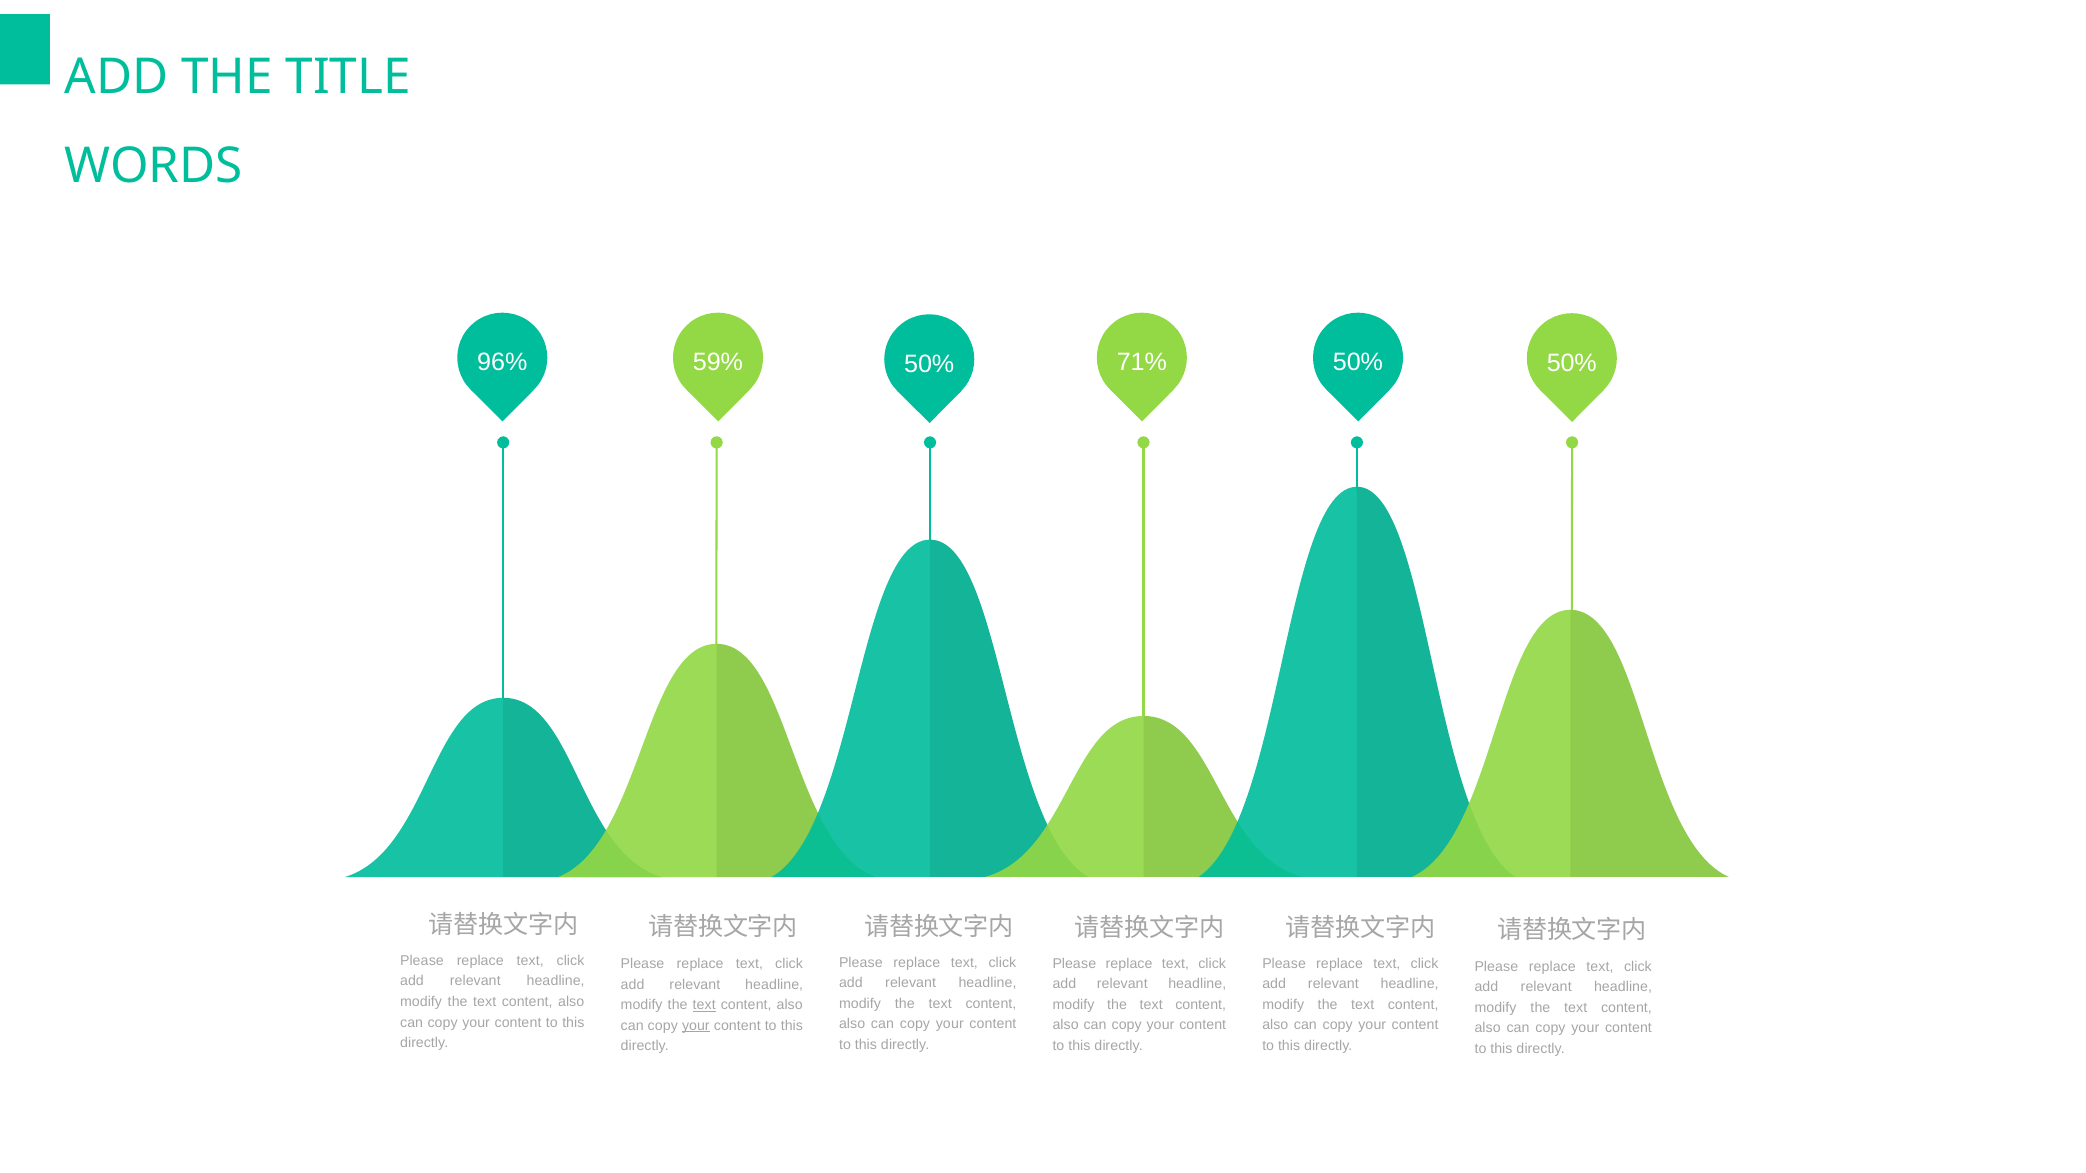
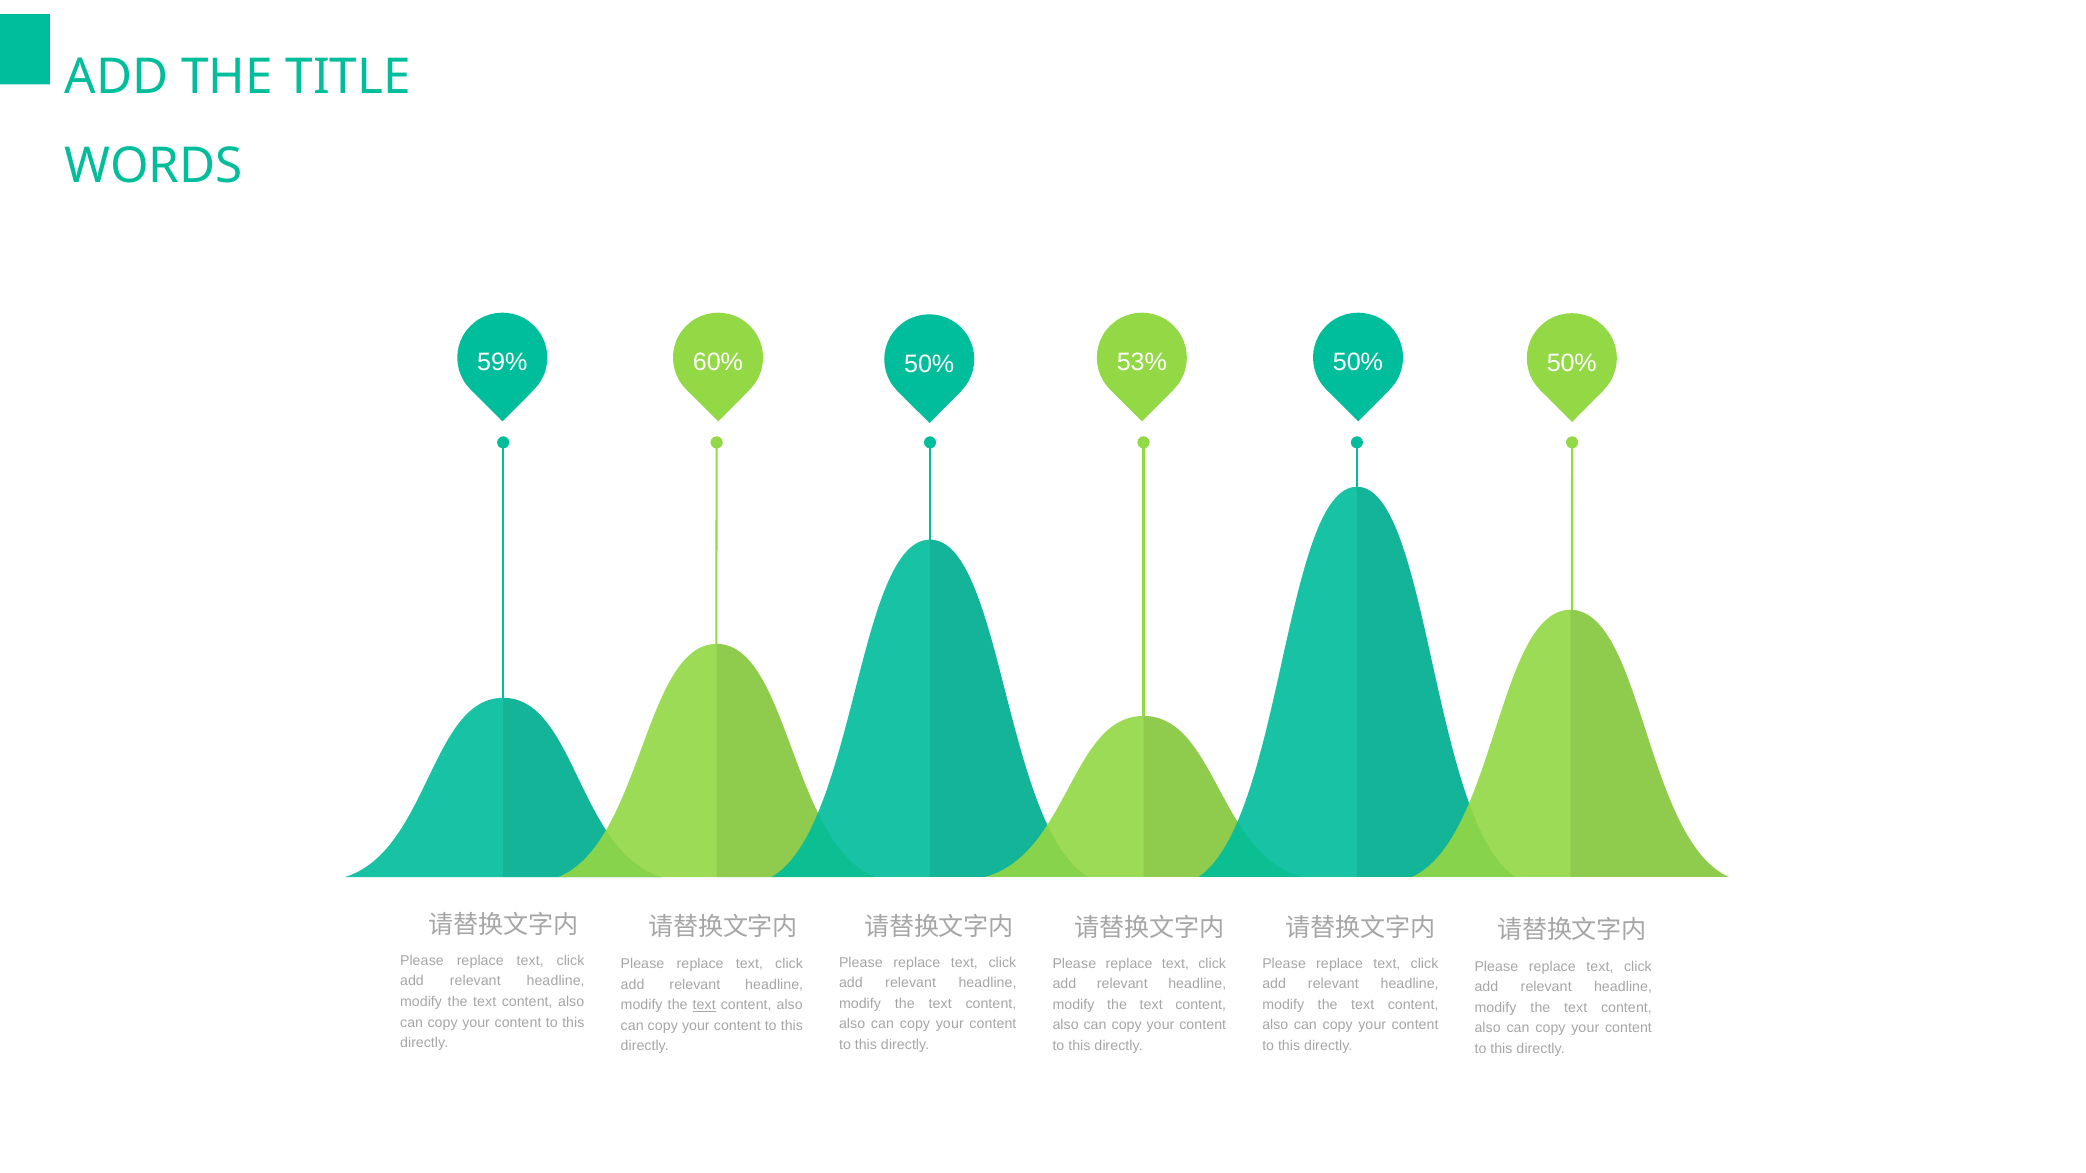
96%: 96% -> 59%
59%: 59% -> 60%
71%: 71% -> 53%
your at (696, 1026) underline: present -> none
